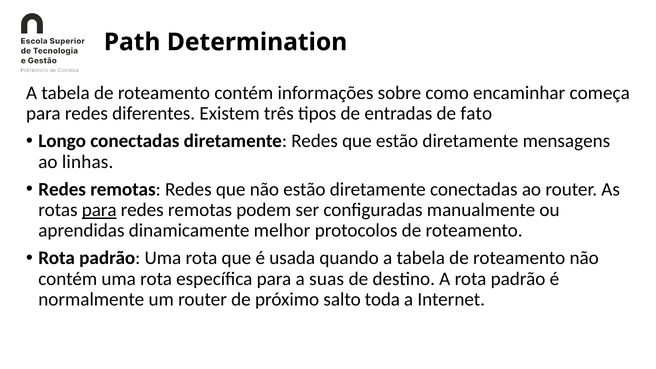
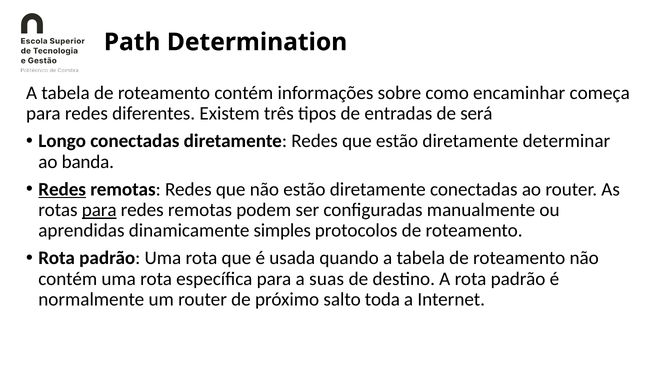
fato: fato -> será
mensagens: mensagens -> determinar
linhas: linhas -> banda
Redes at (62, 189) underline: none -> present
melhor: melhor -> simples
